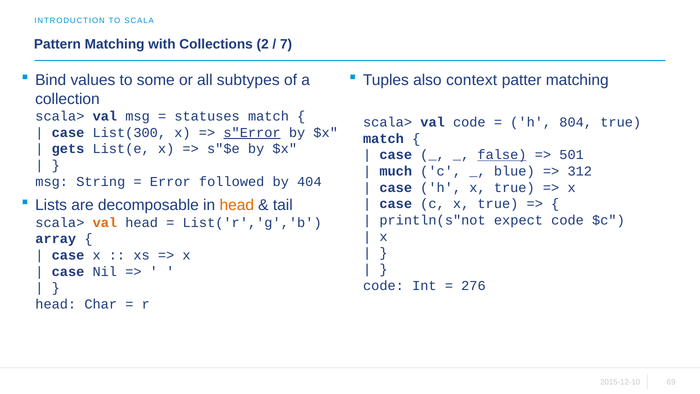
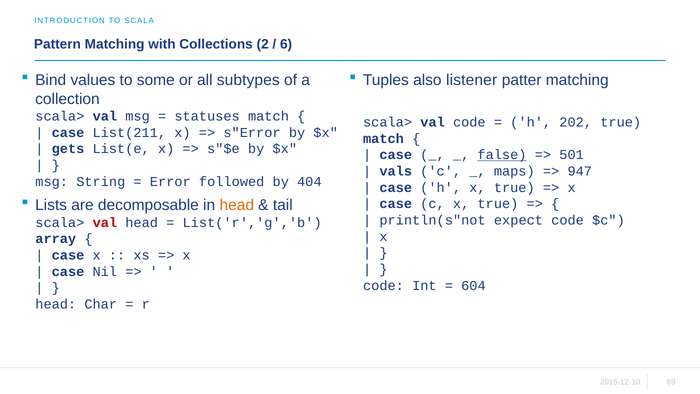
7: 7 -> 6
context: context -> listener
804: 804 -> 202
List(300: List(300 -> List(211
s"Error underline: present -> none
much: much -> vals
blue: blue -> maps
312: 312 -> 947
val at (105, 222) colour: orange -> red
276: 276 -> 604
